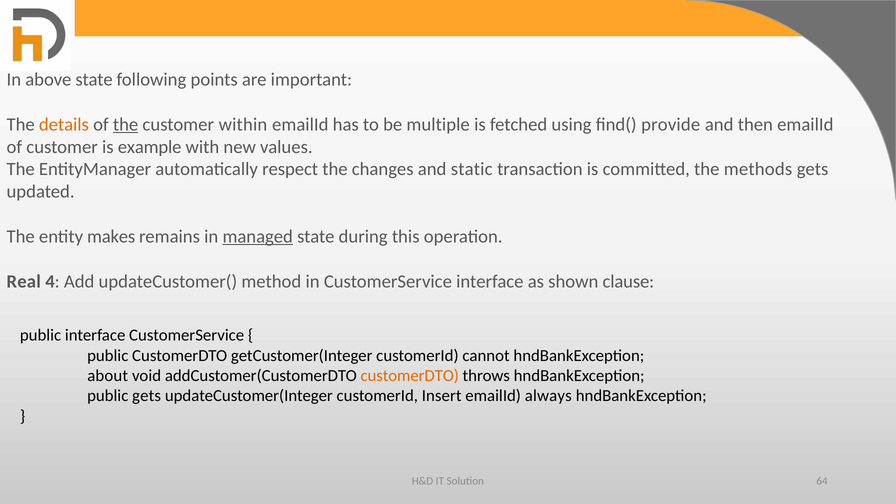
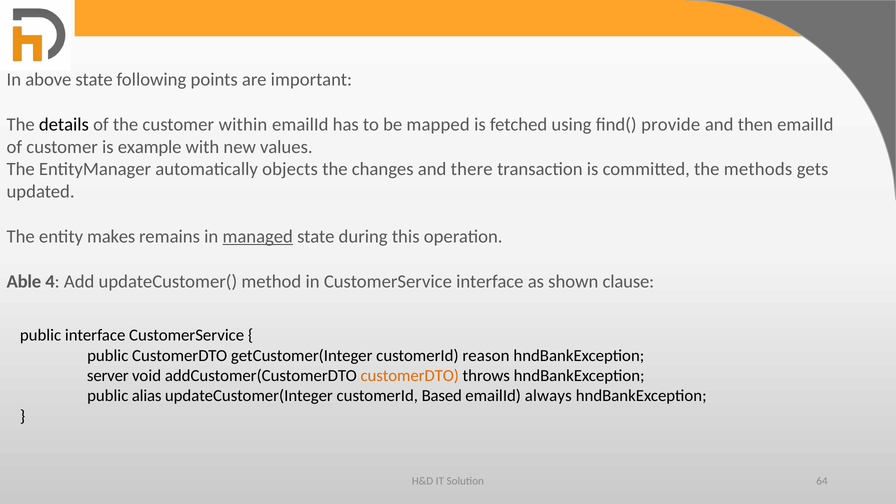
details colour: orange -> black
the at (126, 124) underline: present -> none
multiple: multiple -> mapped
respect: respect -> objects
static: static -> there
Real: Real -> Able
cannot: cannot -> reason
about: about -> server
public gets: gets -> alias
Insert: Insert -> Based
